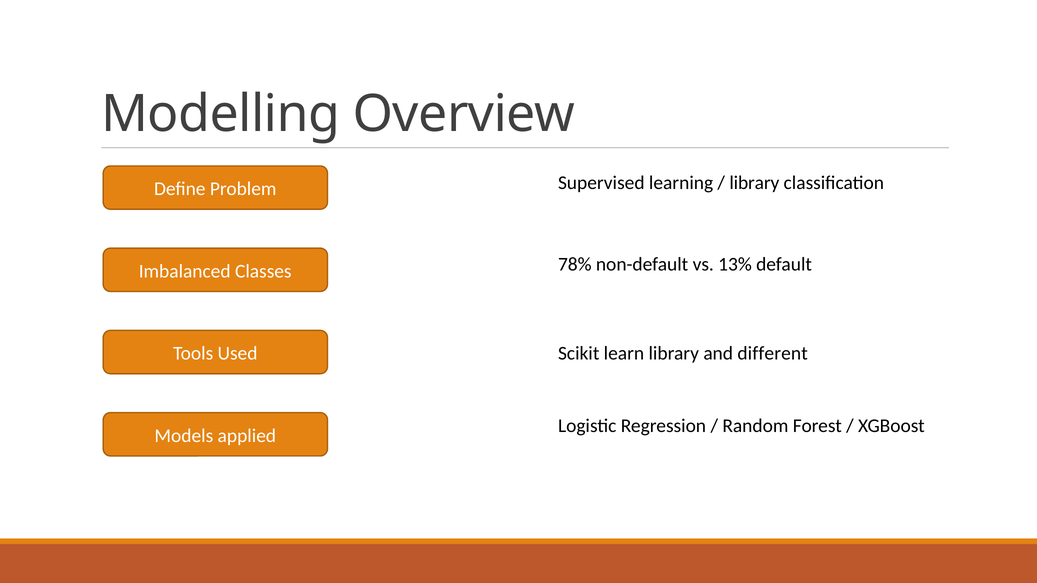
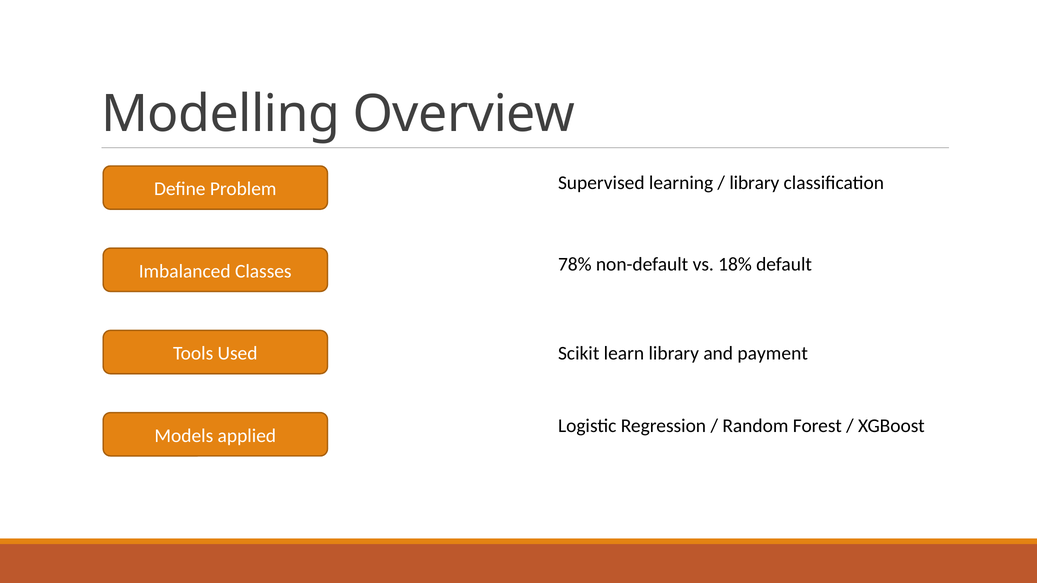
13%: 13% -> 18%
different: different -> payment
